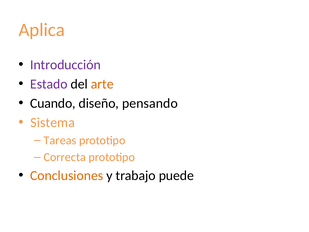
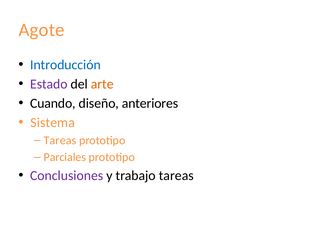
Aplica: Aplica -> Agote
Introducción colour: purple -> blue
pensando: pensando -> anteriores
Correcta: Correcta -> Parciales
Conclusiones colour: orange -> purple
trabajo puede: puede -> tareas
